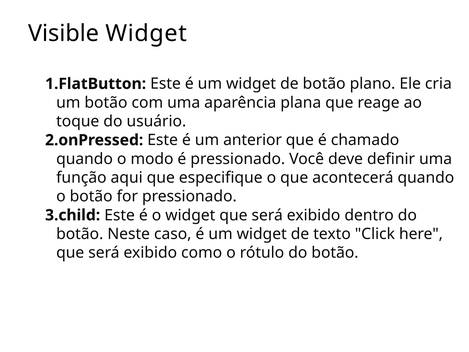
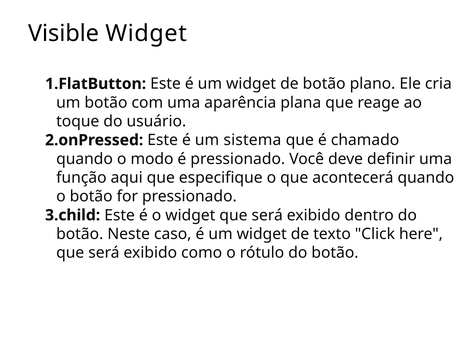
anterior: anterior -> sistema
